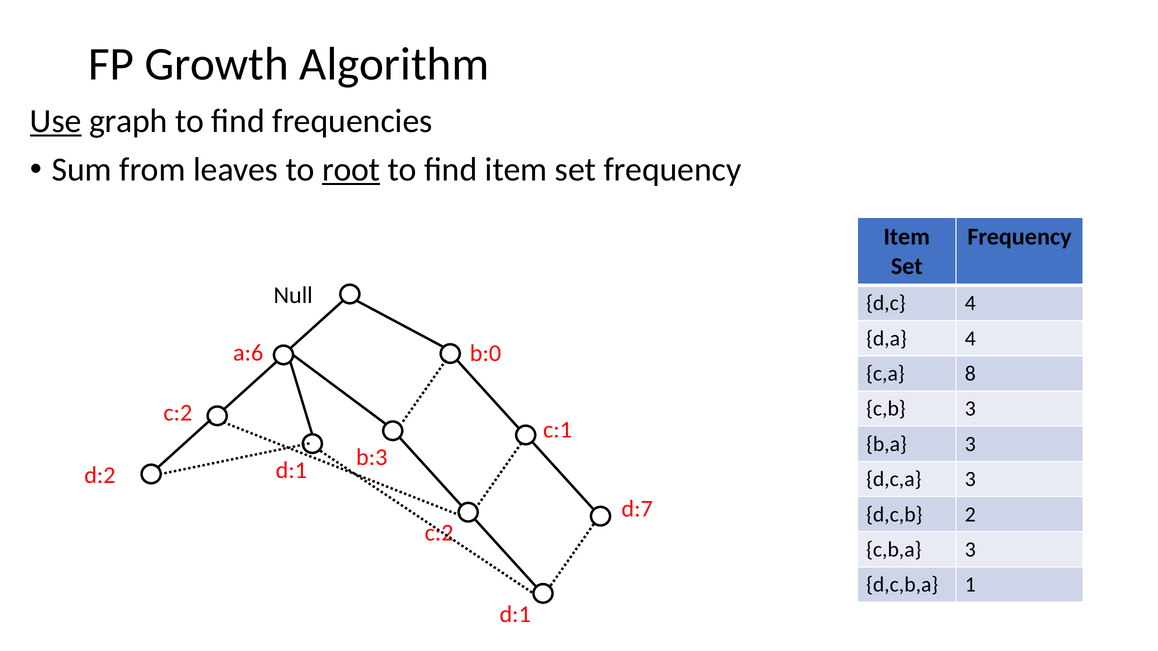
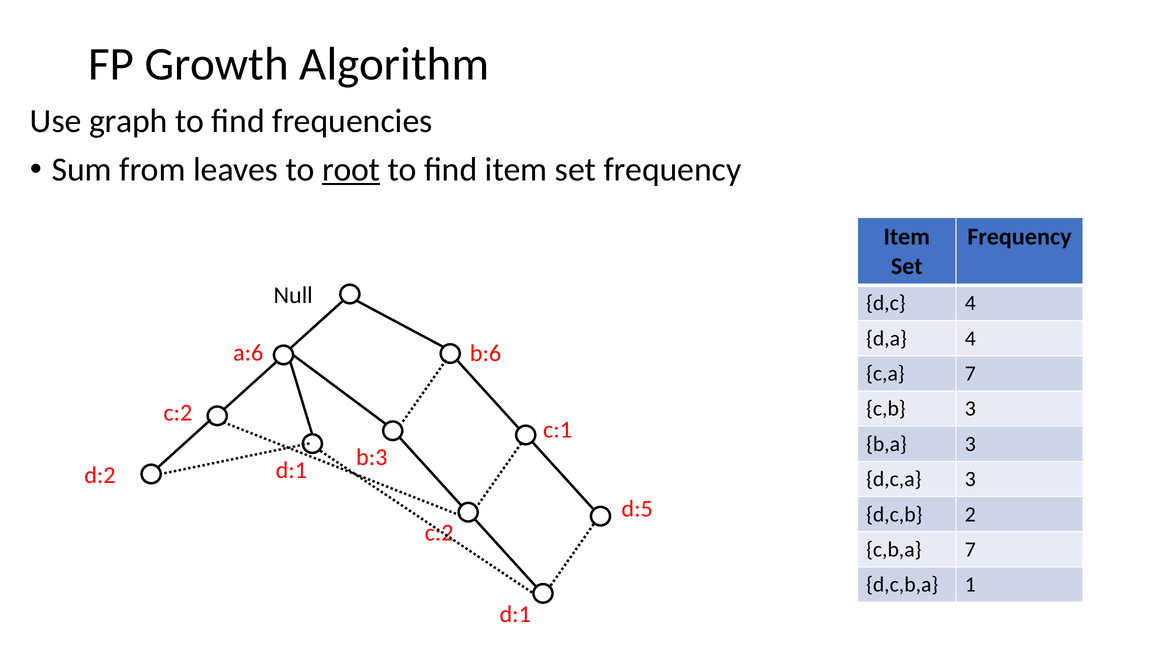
Use underline: present -> none
b:0: b:0 -> b:6
c,a 8: 8 -> 7
d:7: d:7 -> d:5
c,b,a 3: 3 -> 7
